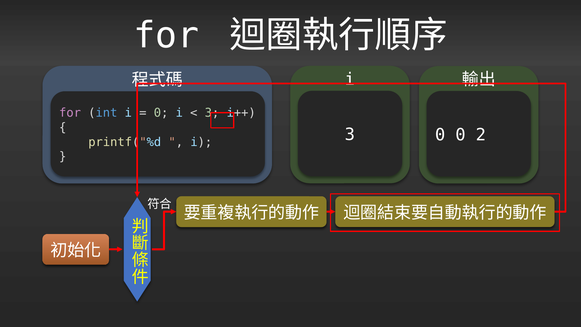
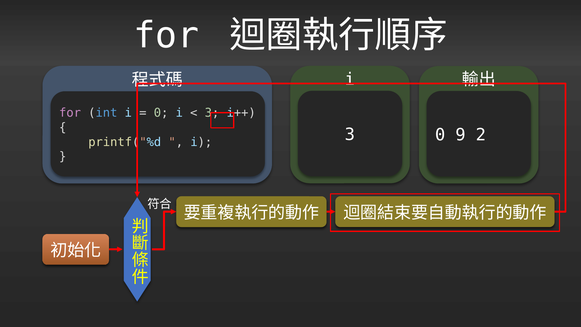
0 0: 0 -> 9
